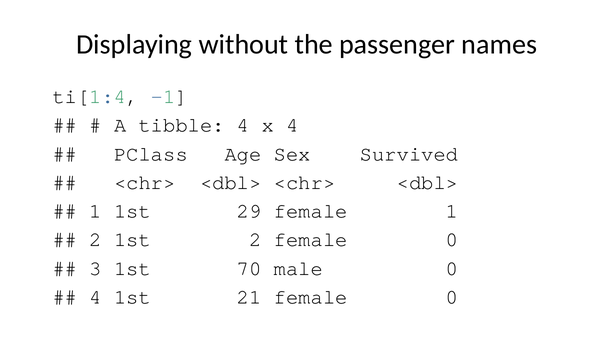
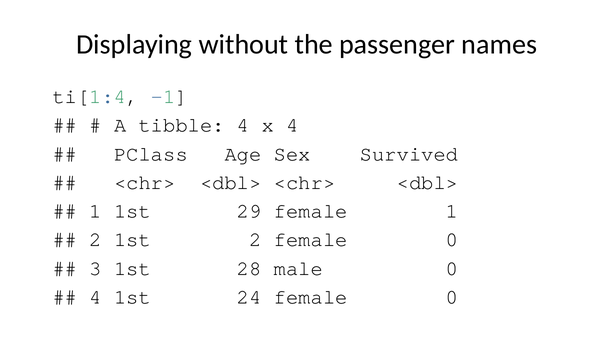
70: 70 -> 28
21: 21 -> 24
